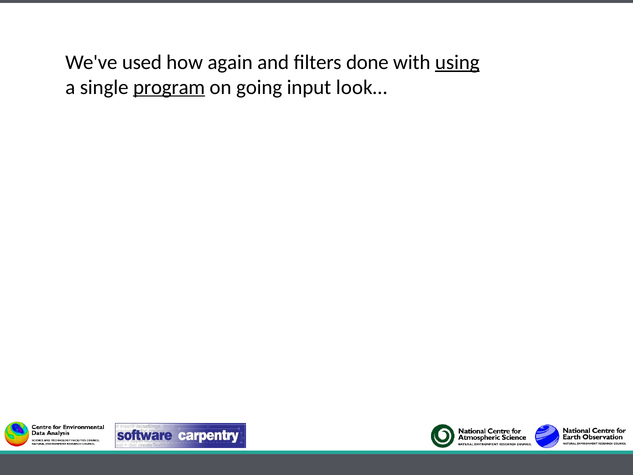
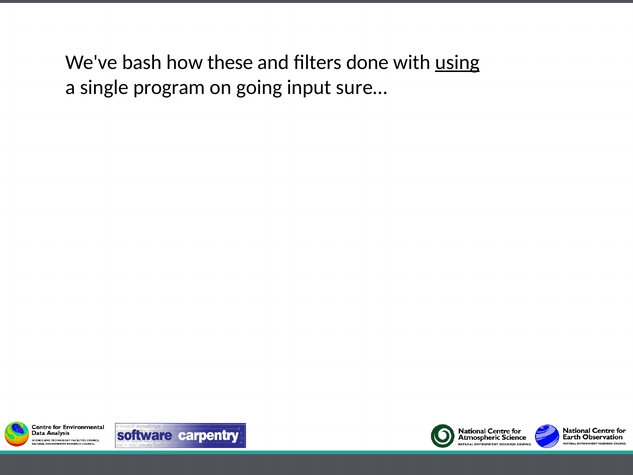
used: used -> bash
again: again -> these
program underline: present -> none
look…: look… -> sure…
